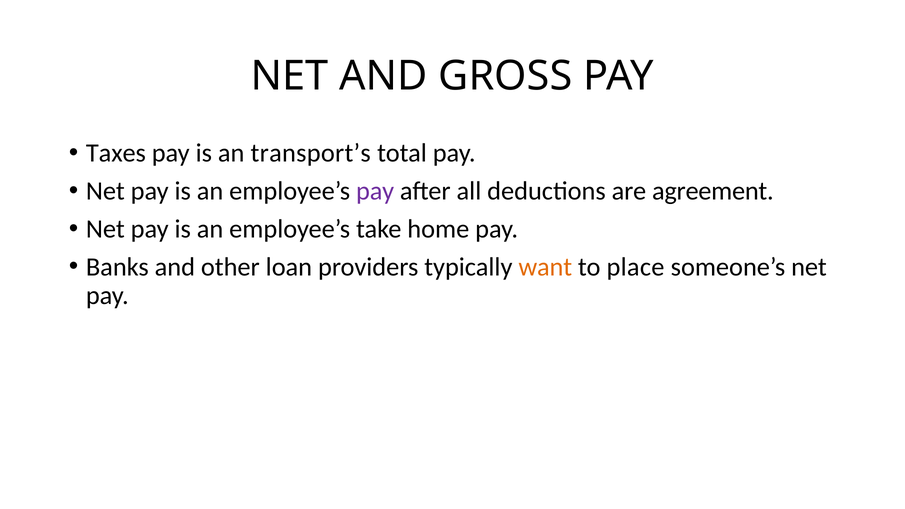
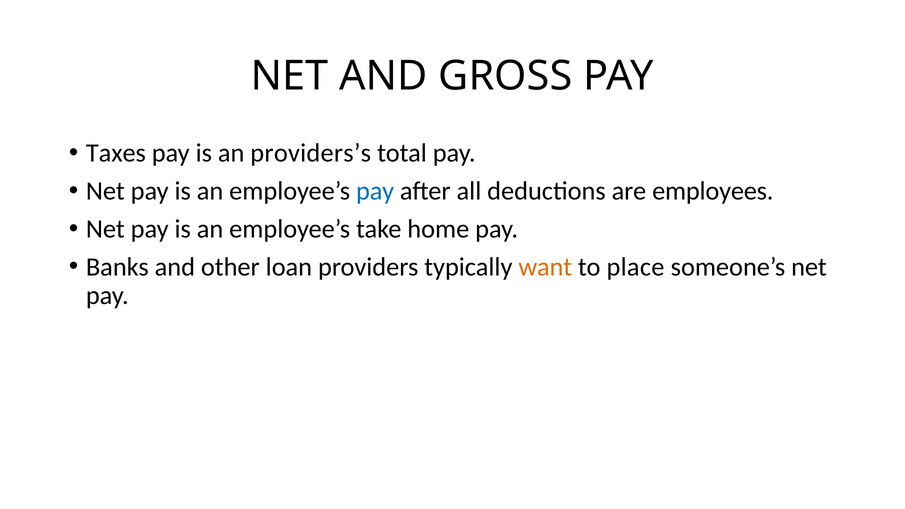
transport’s: transport’s -> providers’s
pay at (375, 191) colour: purple -> blue
agreement: agreement -> employees
